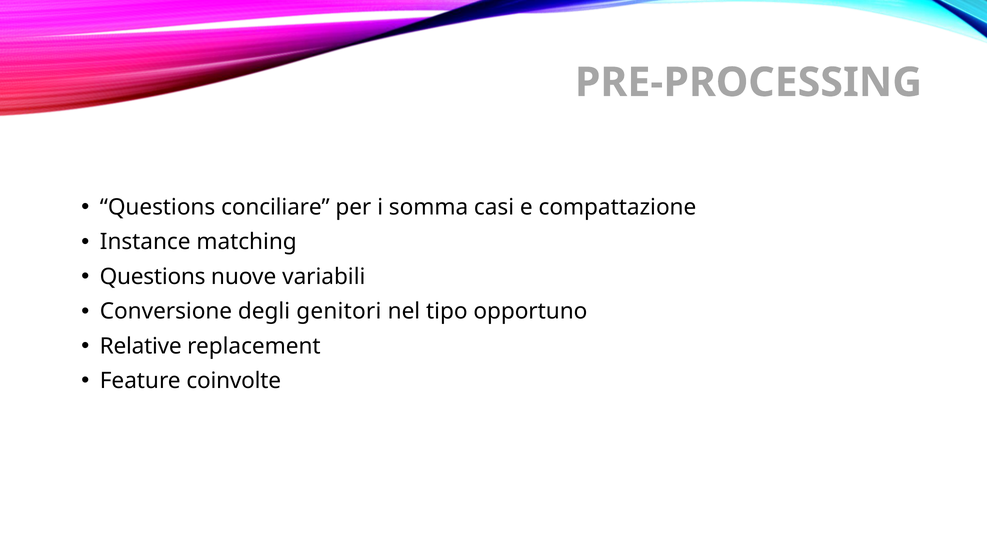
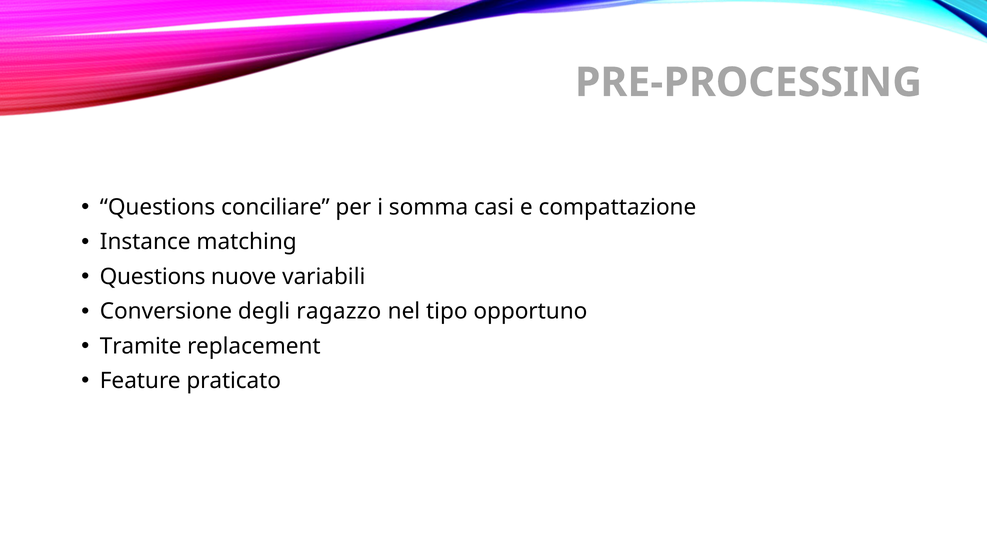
genitori: genitori -> ragazzo
Relative: Relative -> Tramite
coinvolte: coinvolte -> praticato
